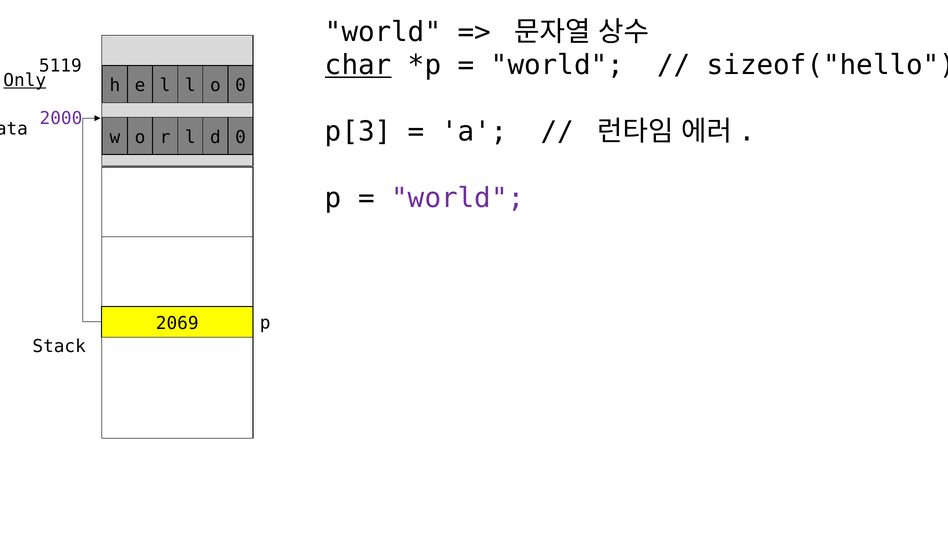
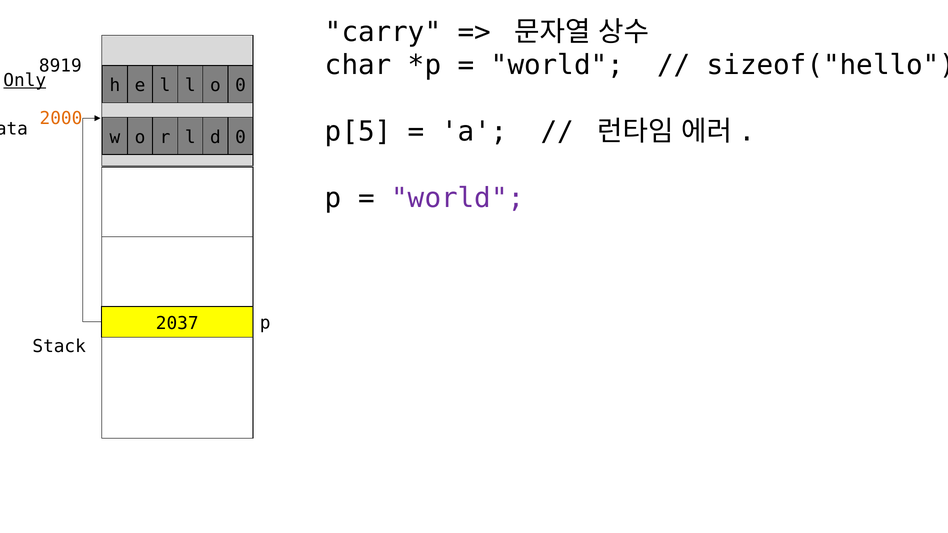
world at (383, 32): world -> carry
char underline: present -> none
5119: 5119 -> 8919
2000 colour: purple -> orange
p[3: p[3 -> p[5
2069: 2069 -> 2037
